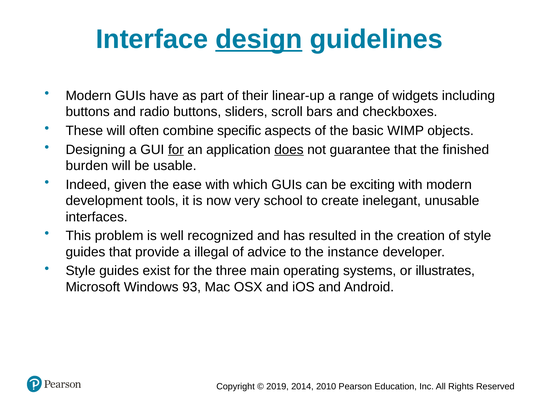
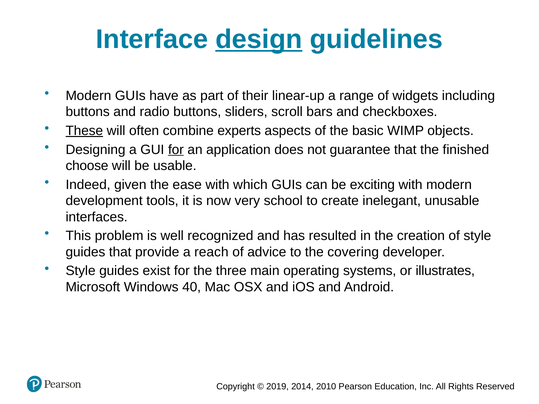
These underline: none -> present
specific: specific -> experts
does underline: present -> none
burden: burden -> choose
illegal: illegal -> reach
instance: instance -> covering
93: 93 -> 40
